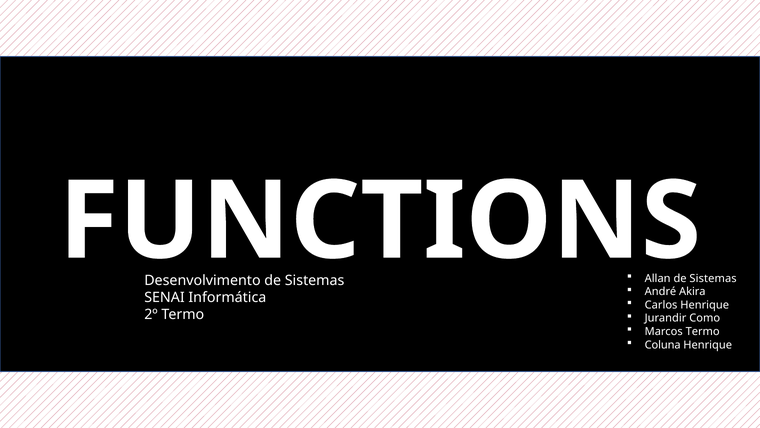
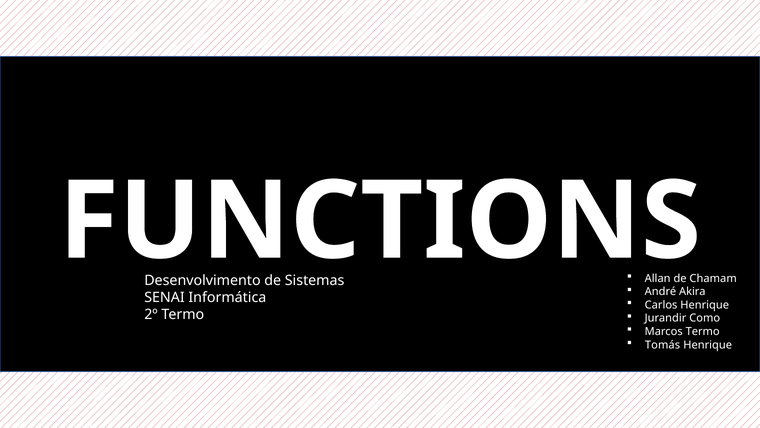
Sistemas at (713, 278): Sistemas -> Chamam
Coluna: Coluna -> Tomás
